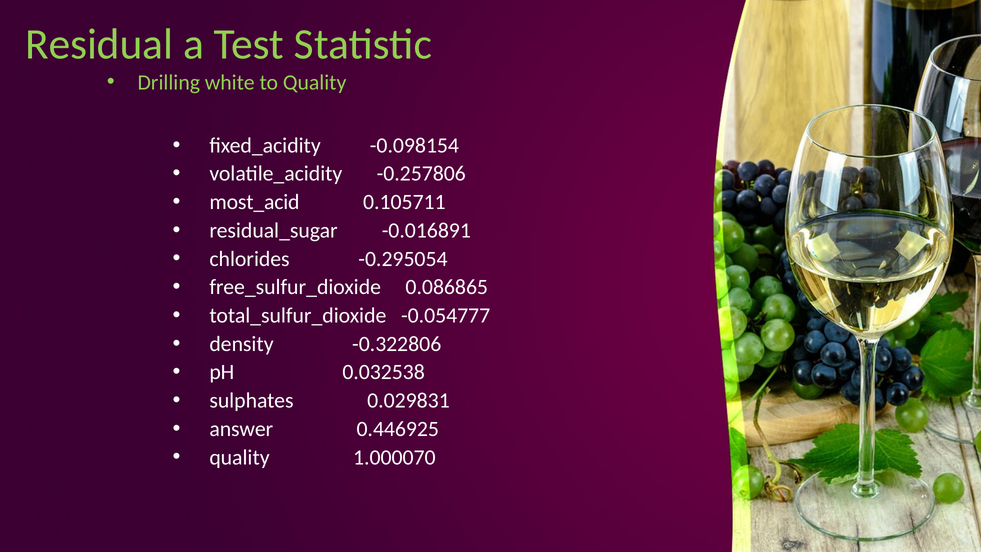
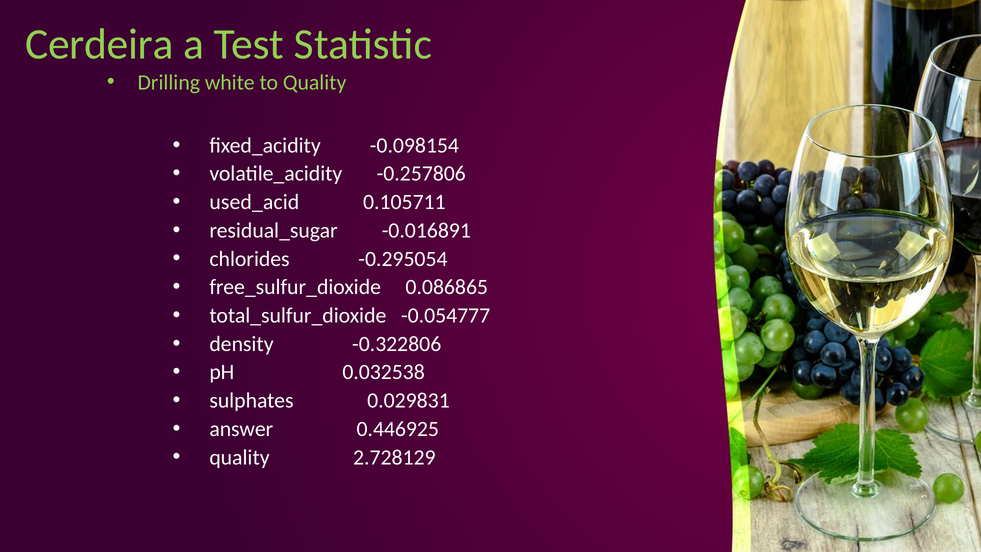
Residual: Residual -> Cerdeira
most_acid: most_acid -> used_acid
1.000070: 1.000070 -> 2.728129
